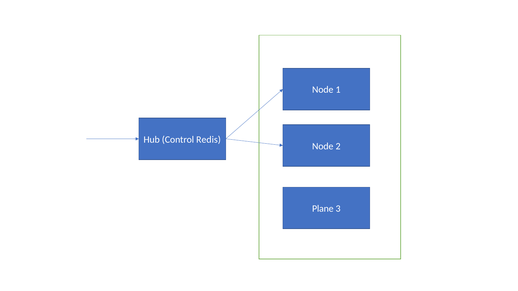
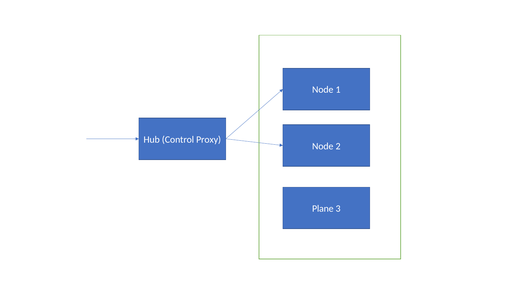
Redis: Redis -> Proxy
